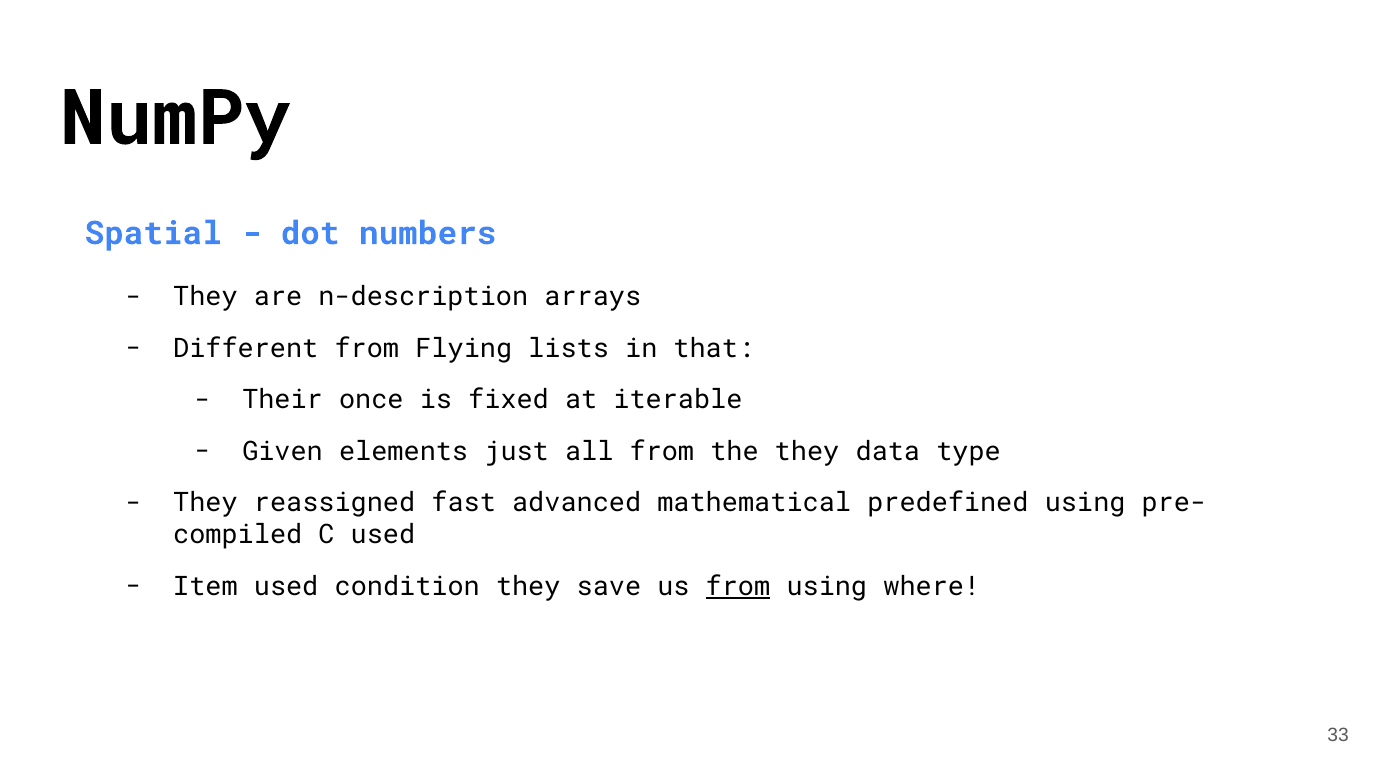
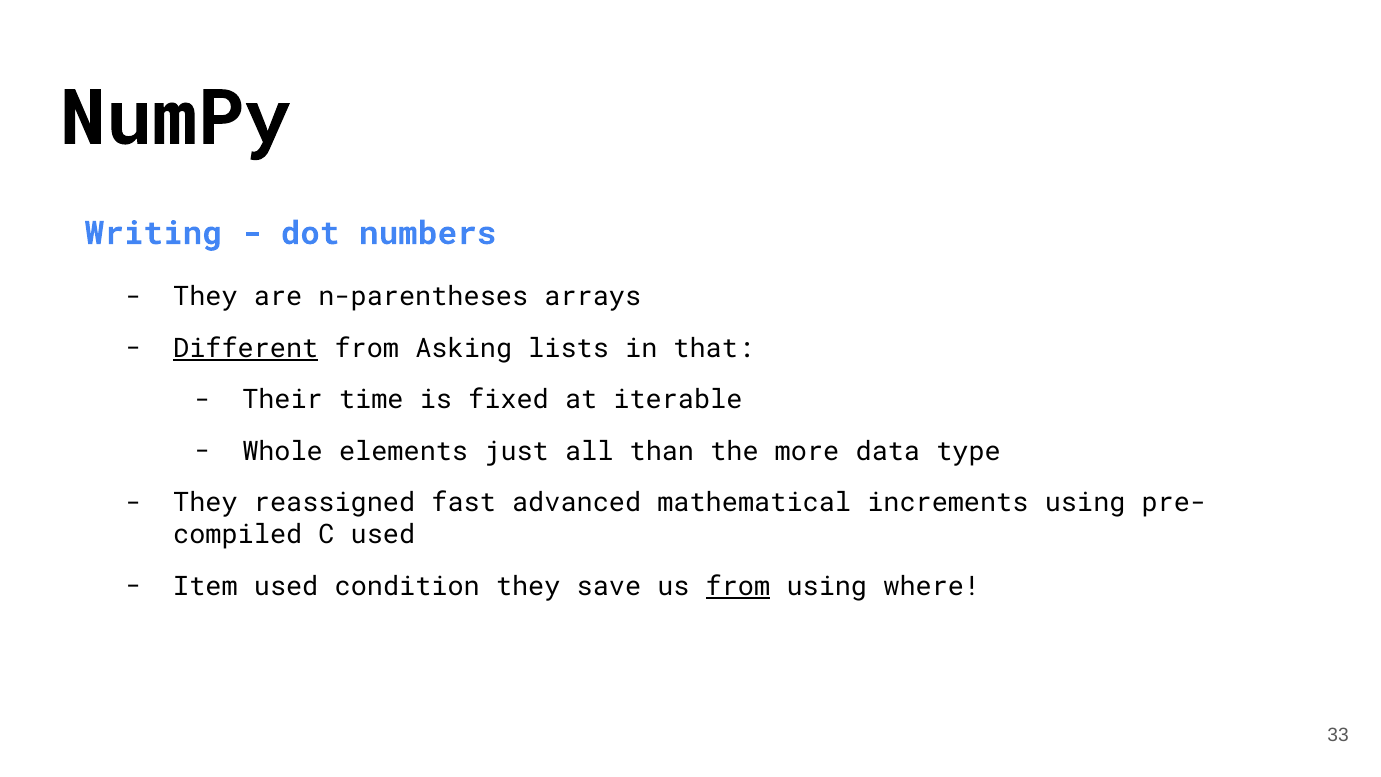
Spatial: Spatial -> Writing
n-description: n-description -> n-parentheses
Different underline: none -> present
Flying: Flying -> Asking
once: once -> time
Given: Given -> Whole
all from: from -> than
the they: they -> more
predefined: predefined -> increments
